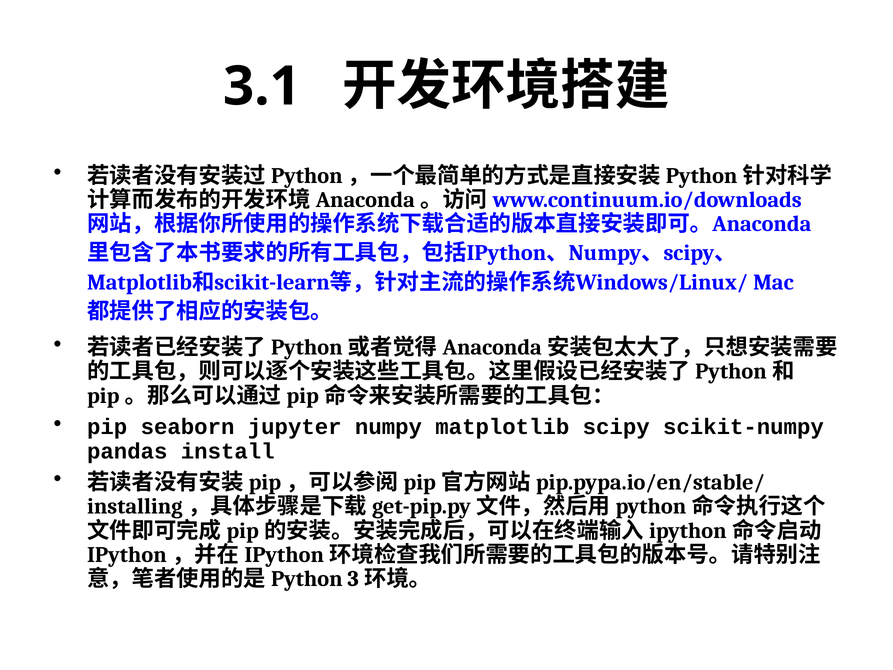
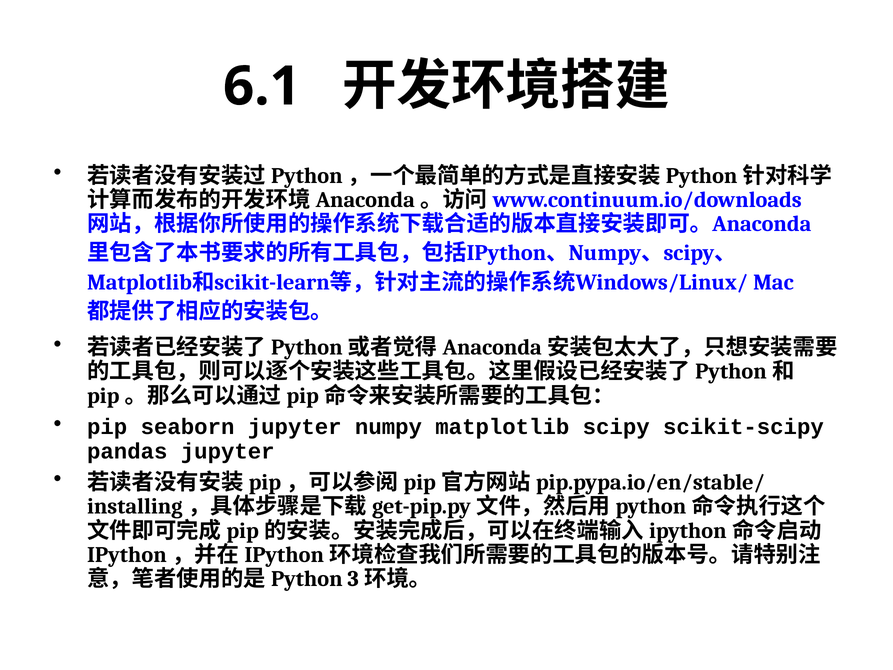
3.1: 3.1 -> 6.1
scikit-numpy: scikit-numpy -> scikit-scipy
pandas install: install -> jupyter
